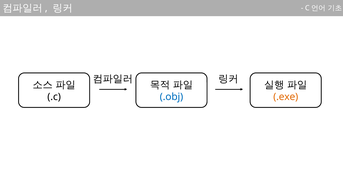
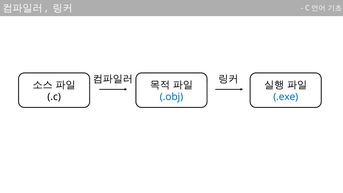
.exe colour: orange -> blue
